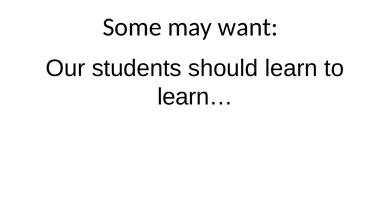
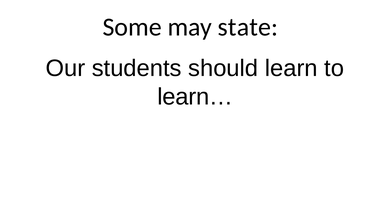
want: want -> state
